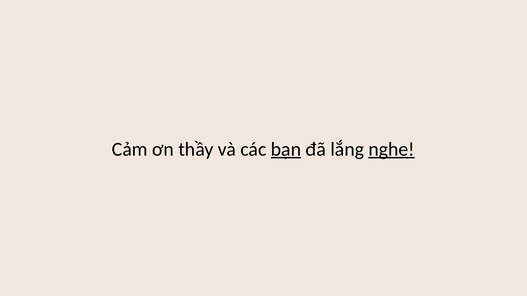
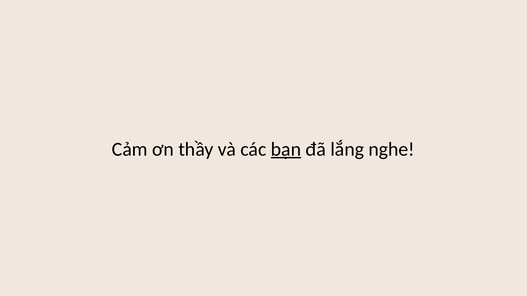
nghe underline: present -> none
